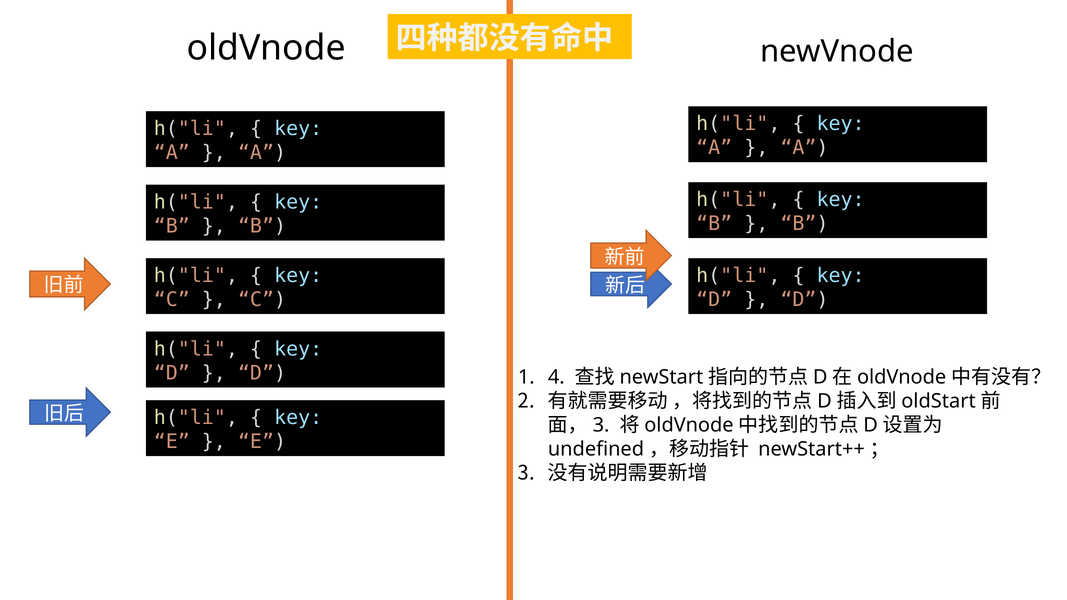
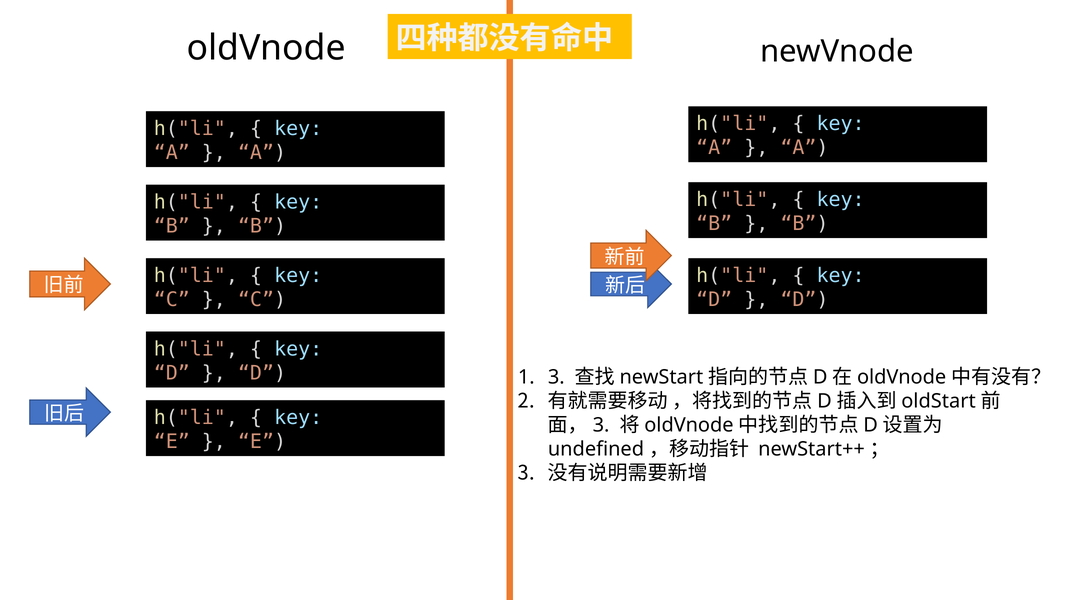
1 4: 4 -> 3
